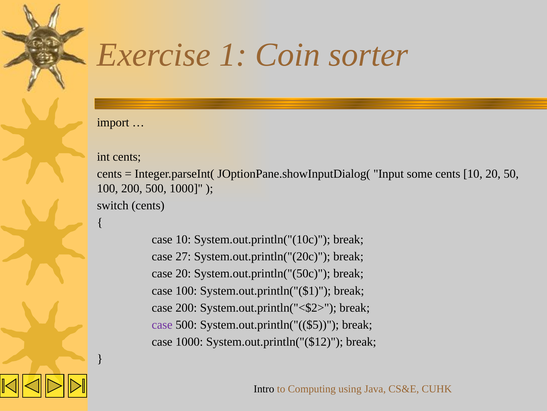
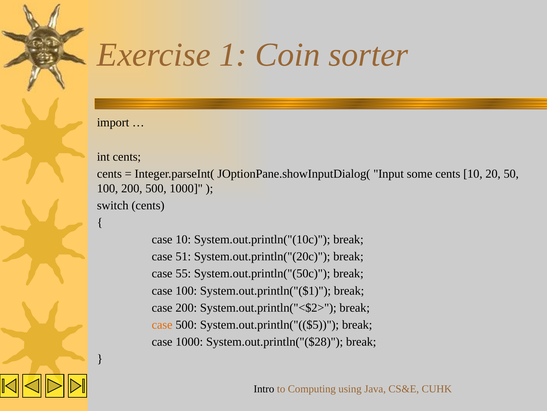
27: 27 -> 51
case 20: 20 -> 55
case at (162, 324) colour: purple -> orange
System.out.println("($12: System.out.println("($12 -> System.out.println("($28
